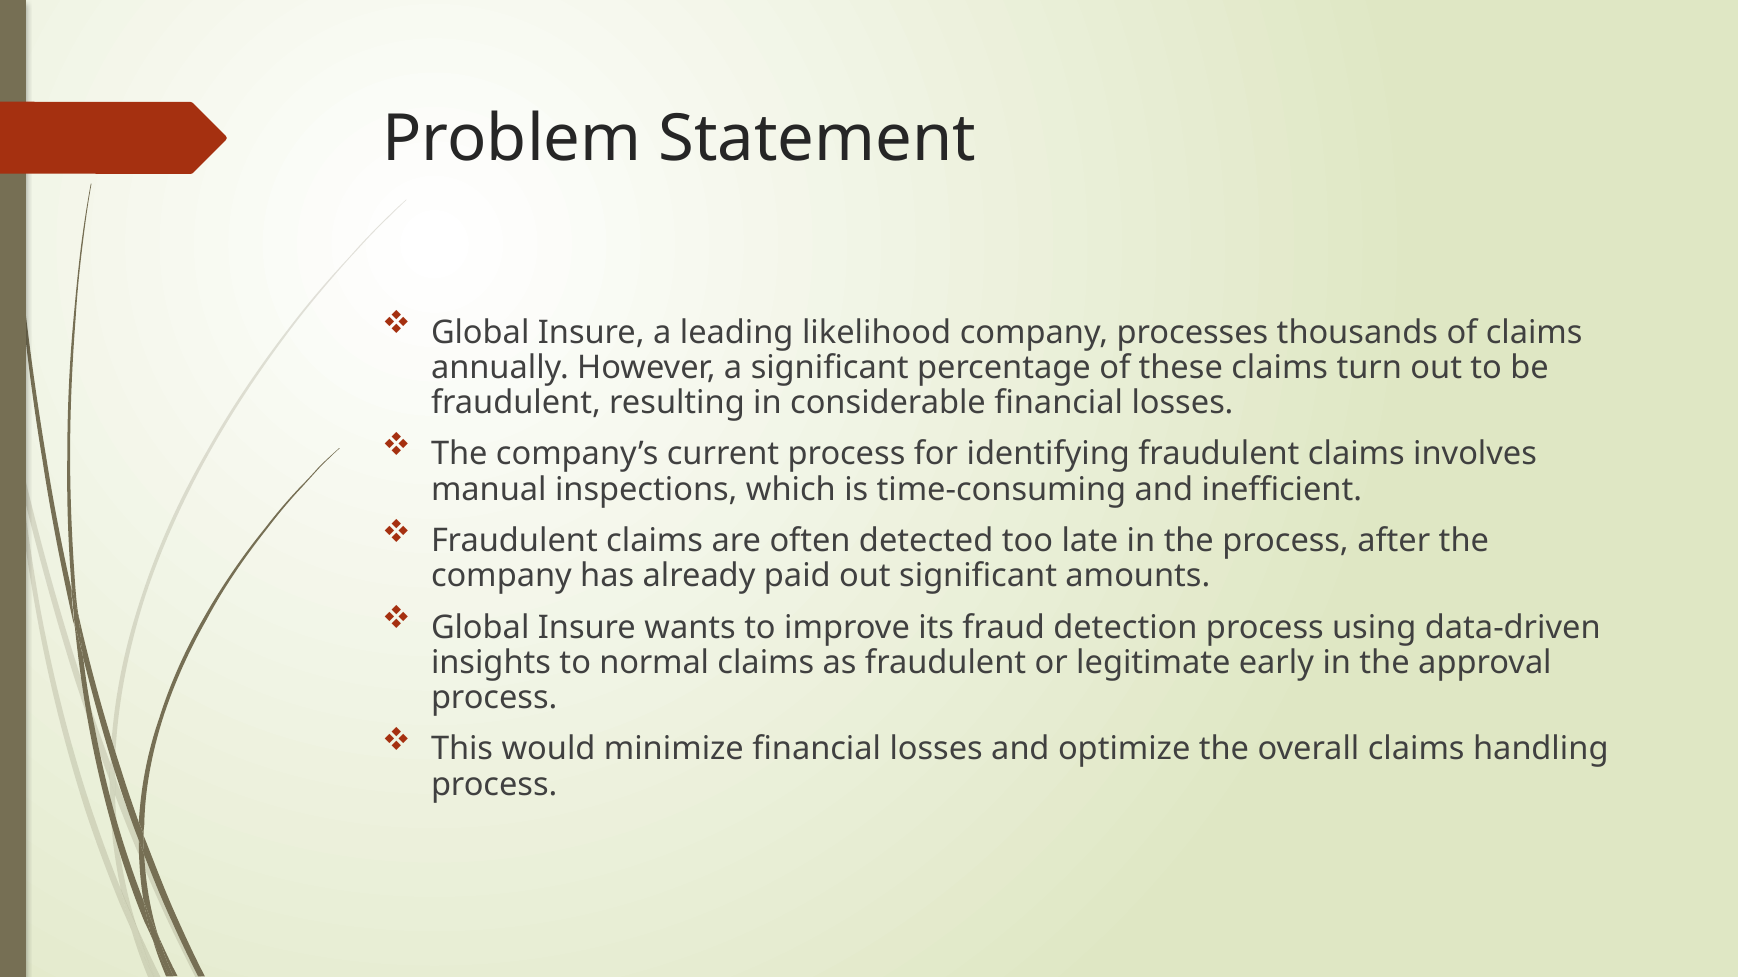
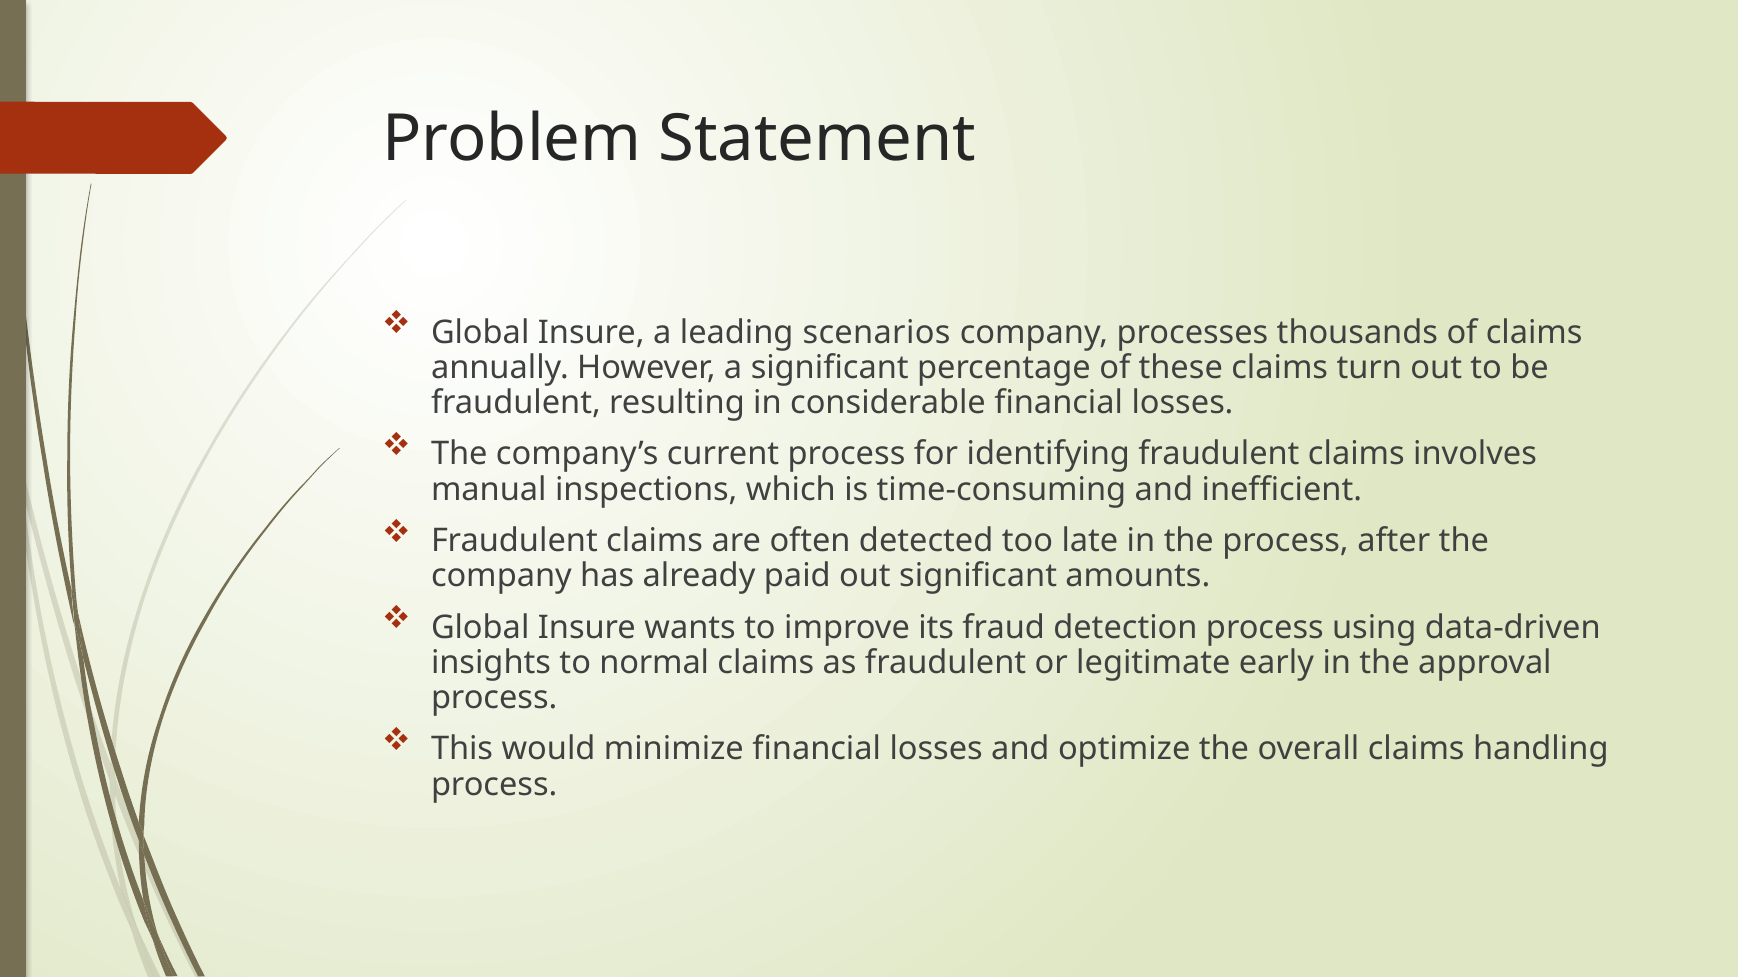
likelihood: likelihood -> scenarios
